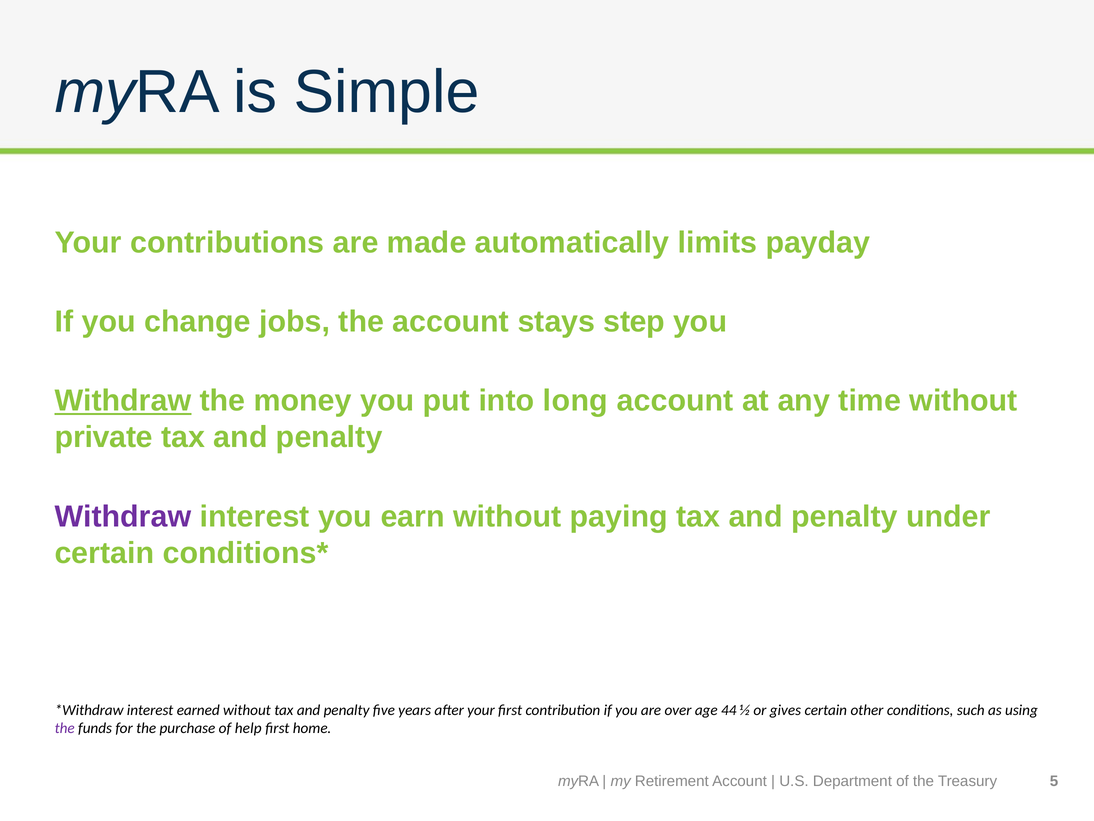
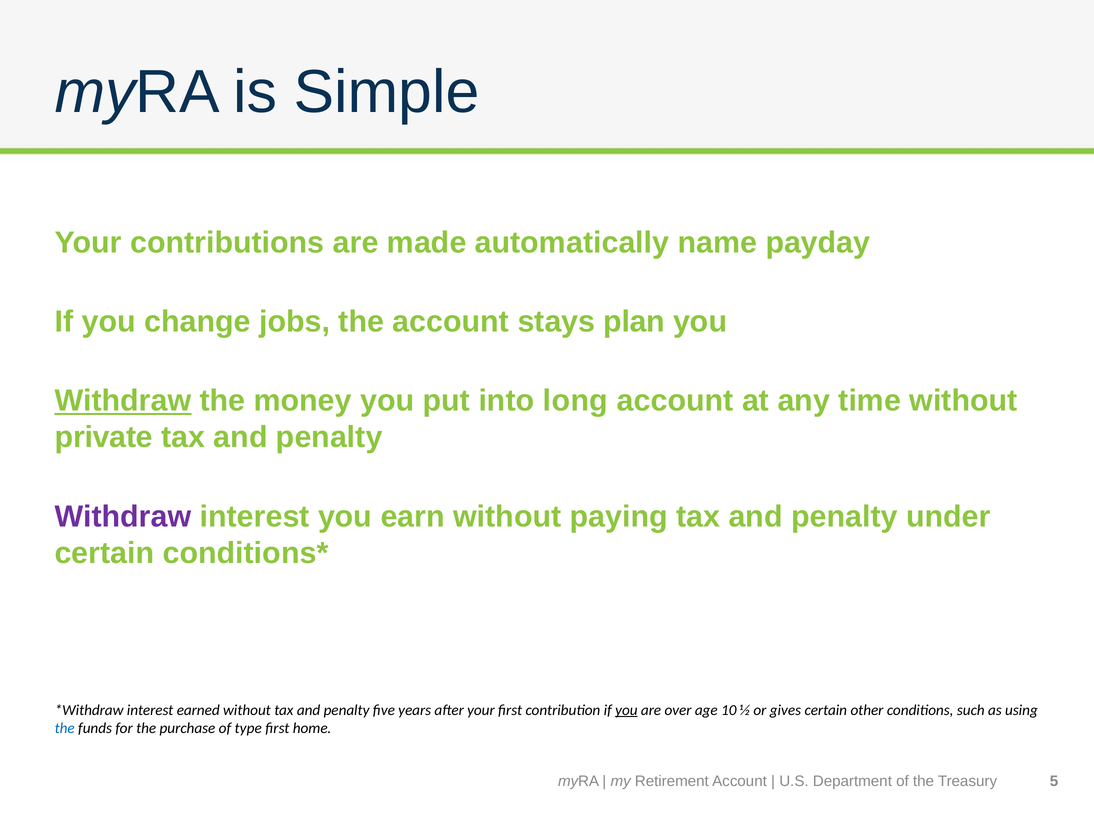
limits: limits -> name
step: step -> plan
you at (626, 710) underline: none -> present
44: 44 -> 10
the at (65, 728) colour: purple -> blue
help: help -> type
